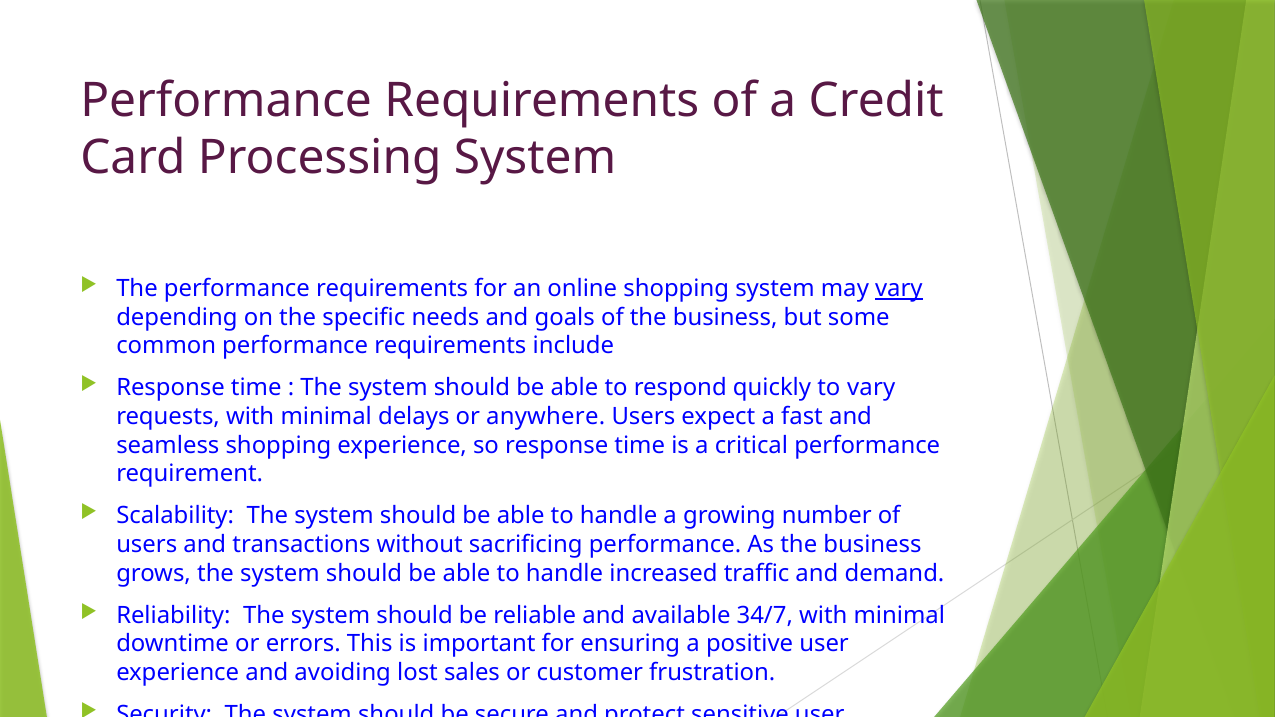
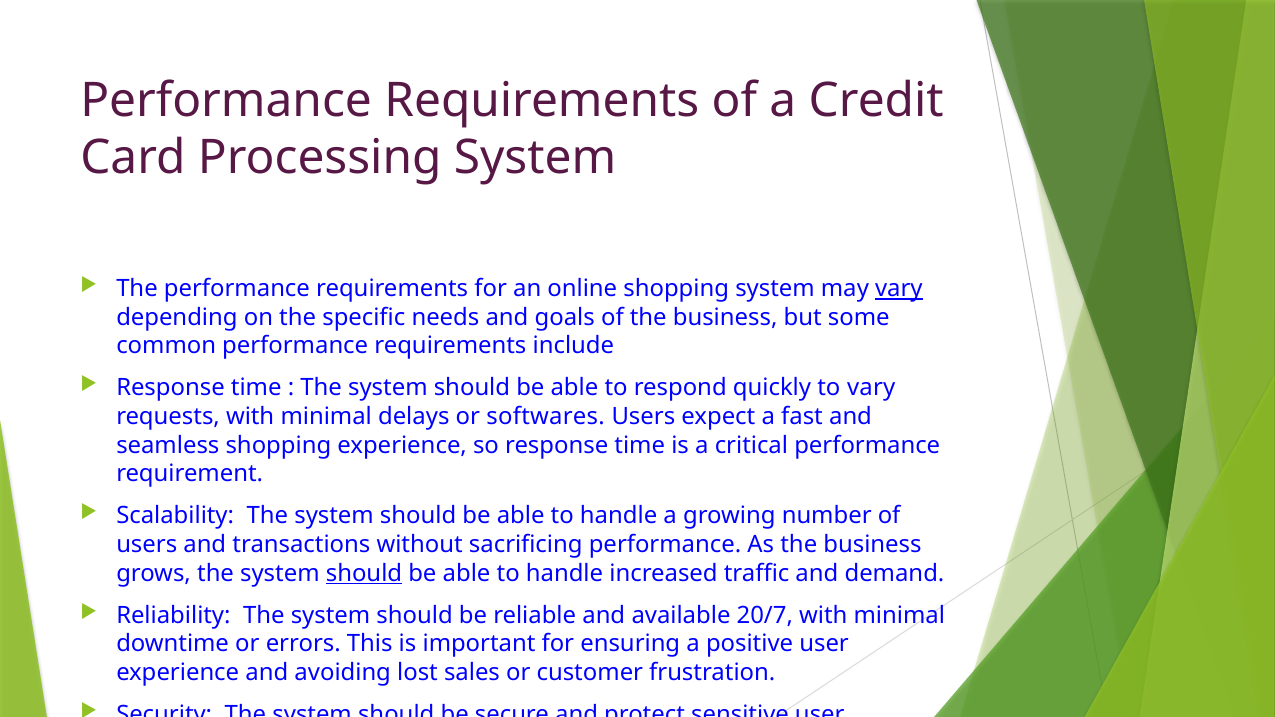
anywhere: anywhere -> softwares
should at (364, 573) underline: none -> present
34/7: 34/7 -> 20/7
